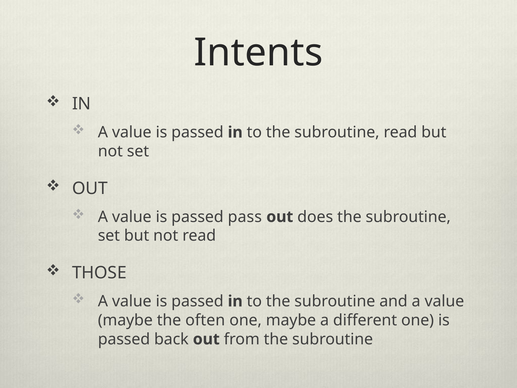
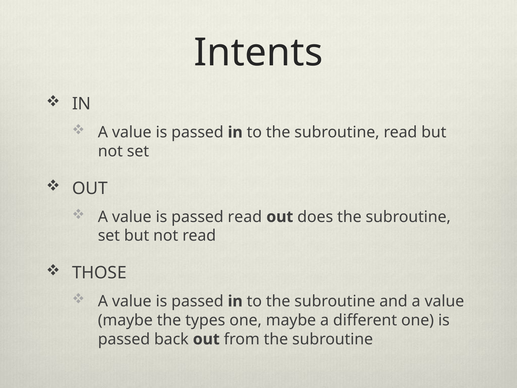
passed pass: pass -> read
often: often -> types
